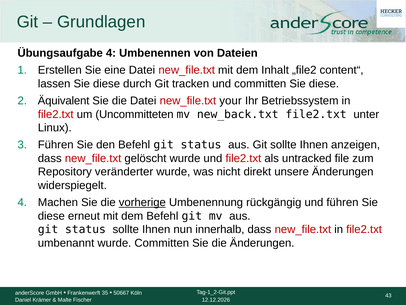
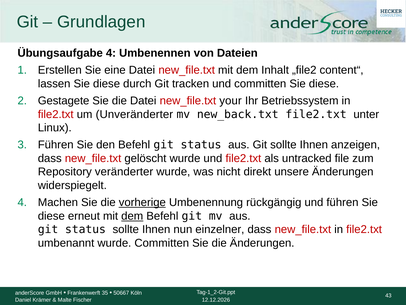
Äquivalent: Äquivalent -> Gestagete
Uncommitteten: Uncommitteten -> Unveränderter
dem at (132, 216) underline: none -> present
innerhalb: innerhalb -> einzelner
